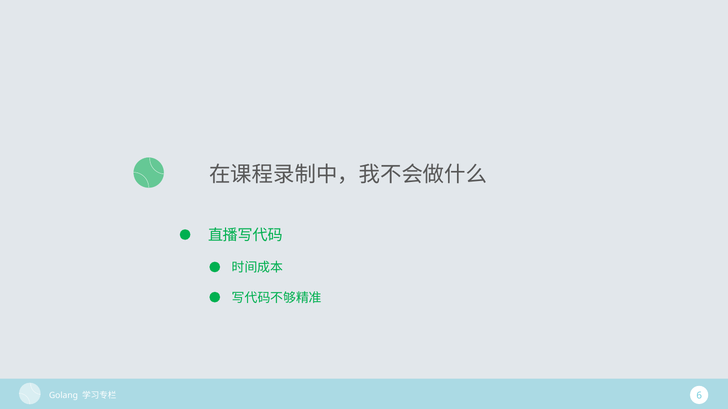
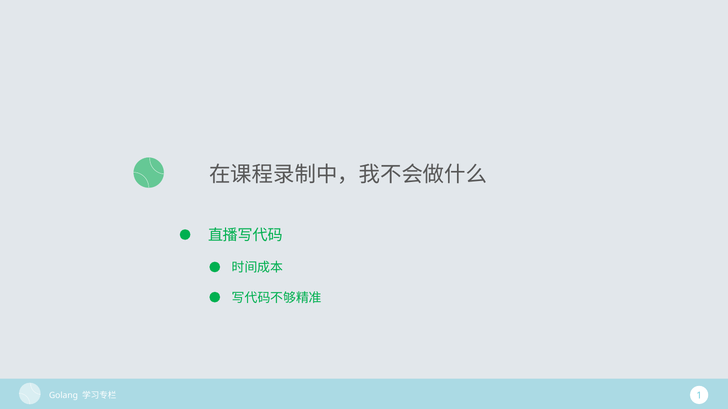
6: 6 -> 1
